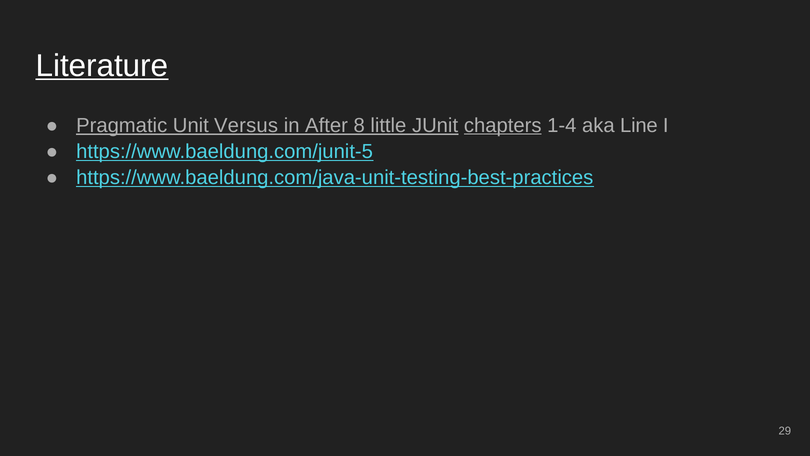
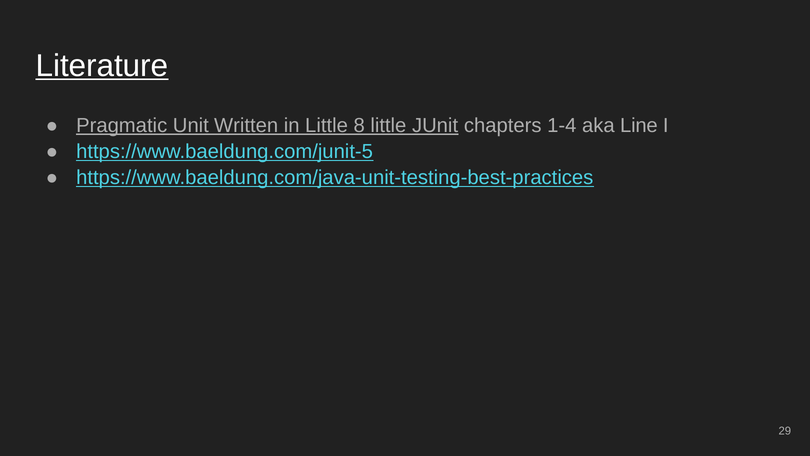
Versus: Versus -> Written
in After: After -> Little
chapters underline: present -> none
